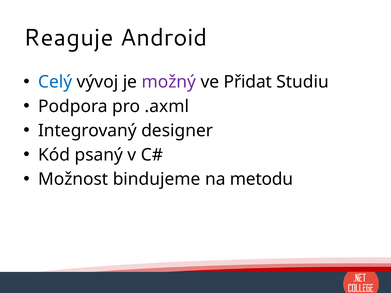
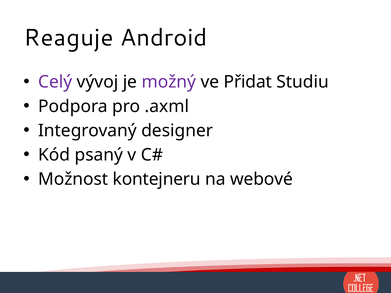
Celý colour: blue -> purple
bindujeme: bindujeme -> kontejneru
metodu: metodu -> webové
